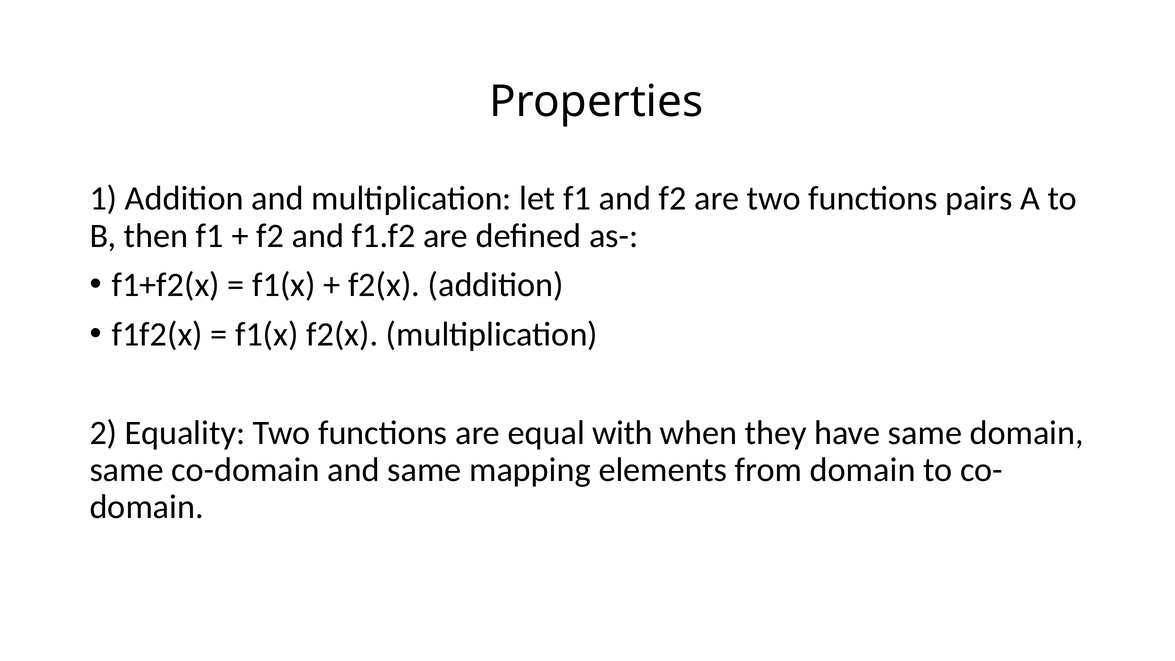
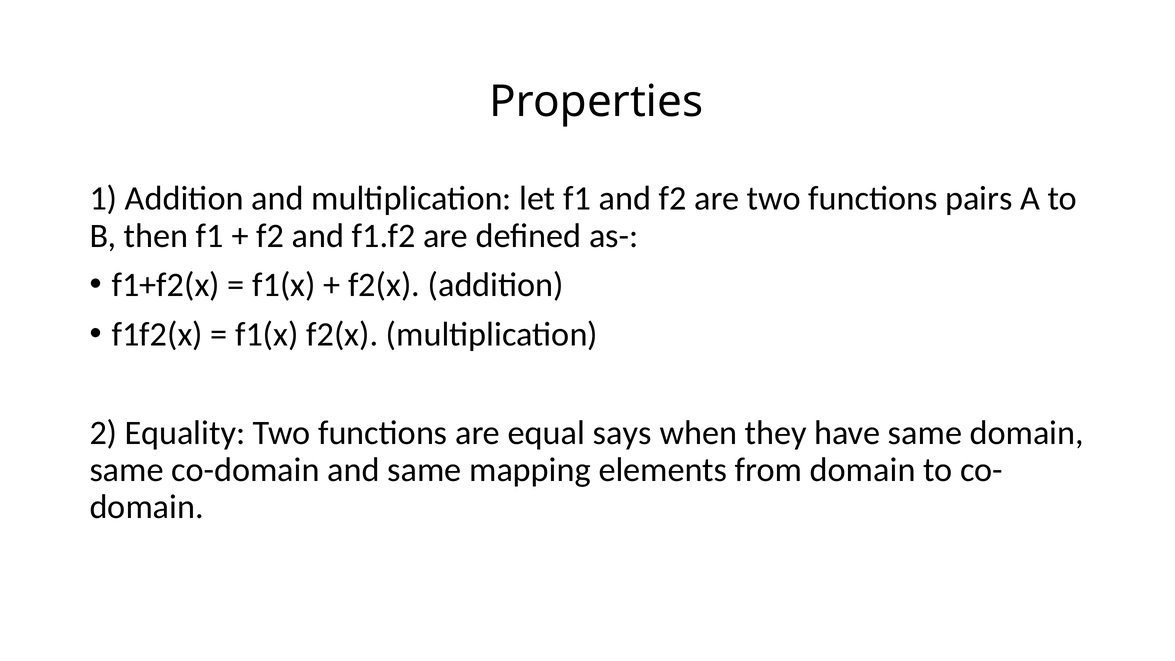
with: with -> says
